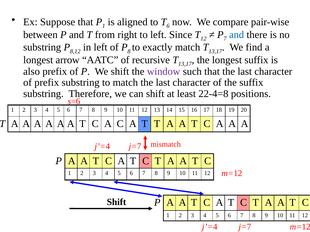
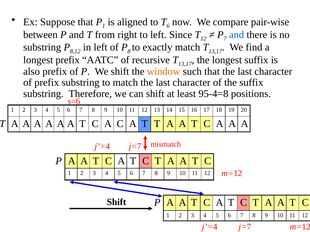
longest arrow: arrow -> prefix
window colour: purple -> orange
22-4=8: 22-4=8 -> 95-4=8
